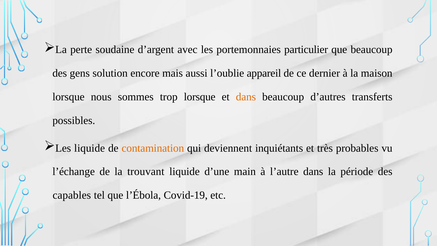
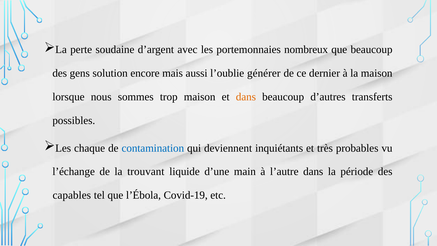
particulier: particulier -> nombreux
appareil: appareil -> générer
trop lorsque: lorsque -> maison
Les liquide: liquide -> chaque
contamination colour: orange -> blue
